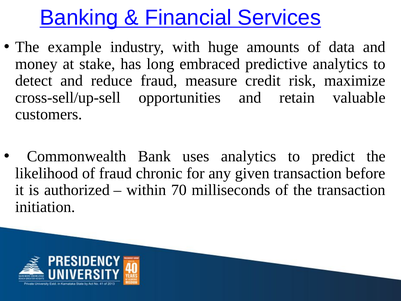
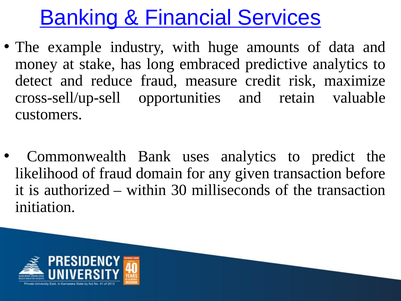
chronic: chronic -> domain
70: 70 -> 30
